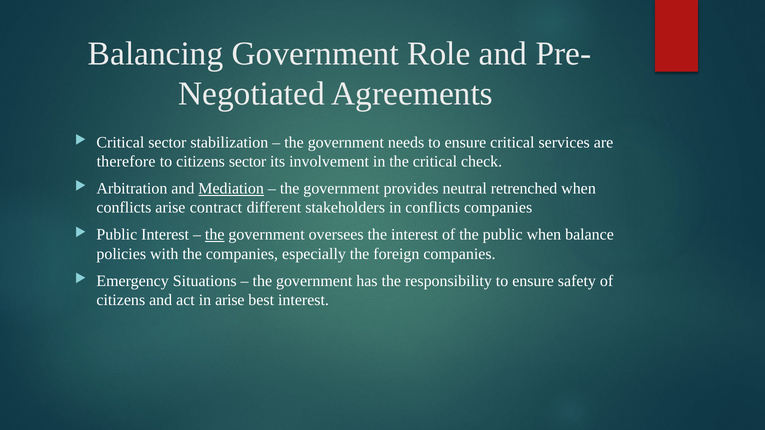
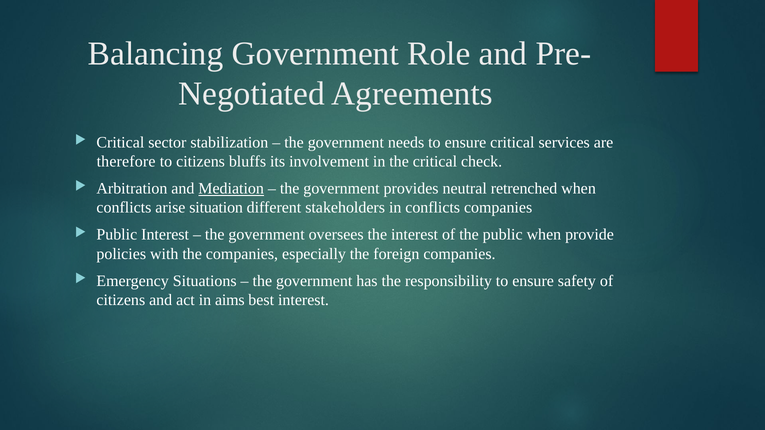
citizens sector: sector -> bluffs
contract: contract -> situation
the at (215, 235) underline: present -> none
balance: balance -> provide
in arise: arise -> aims
